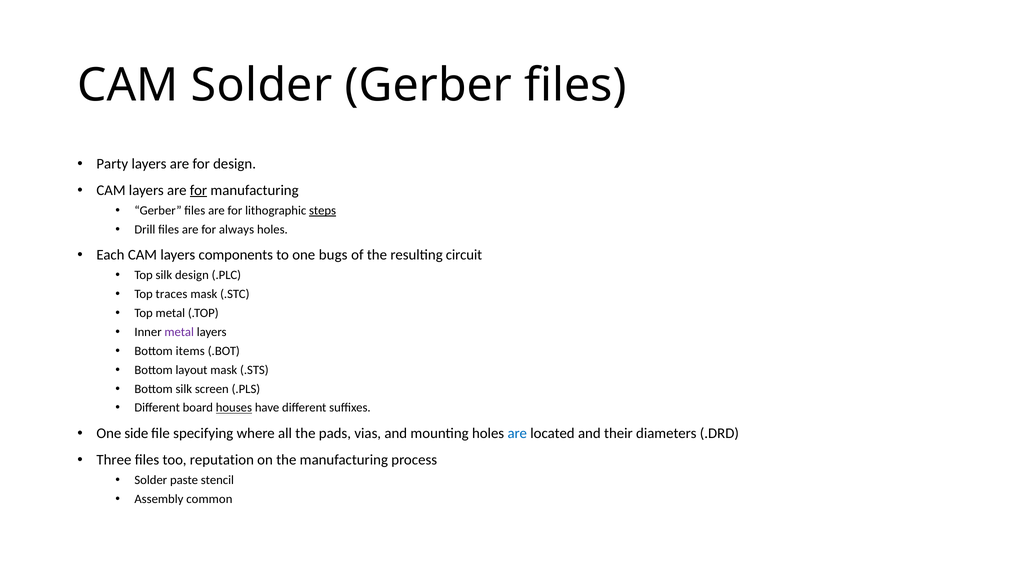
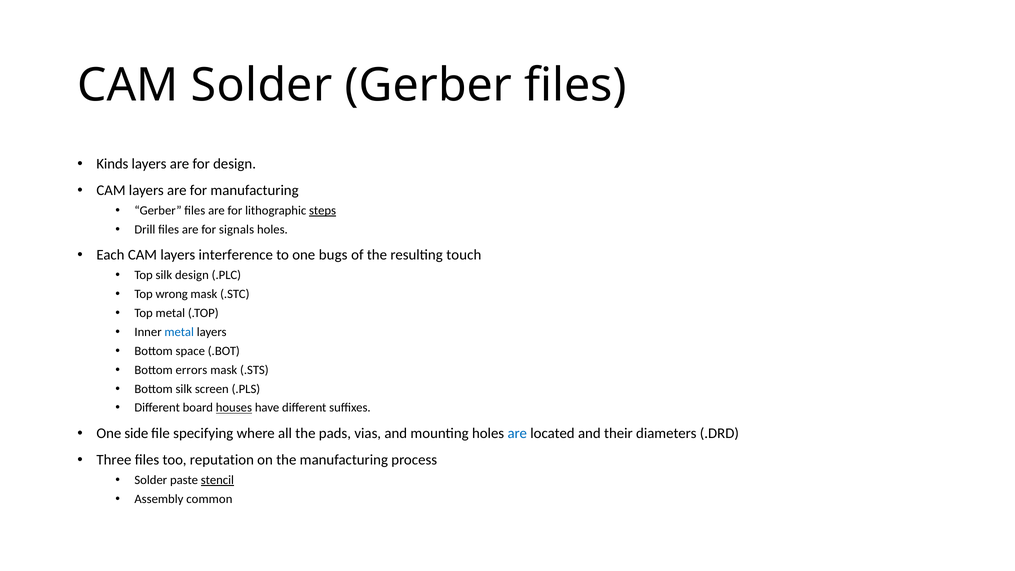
Party: Party -> Kinds
for at (198, 190) underline: present -> none
always: always -> signals
components: components -> interference
circuit: circuit -> touch
traces: traces -> wrong
metal at (179, 332) colour: purple -> blue
items: items -> space
layout: layout -> errors
stencil underline: none -> present
